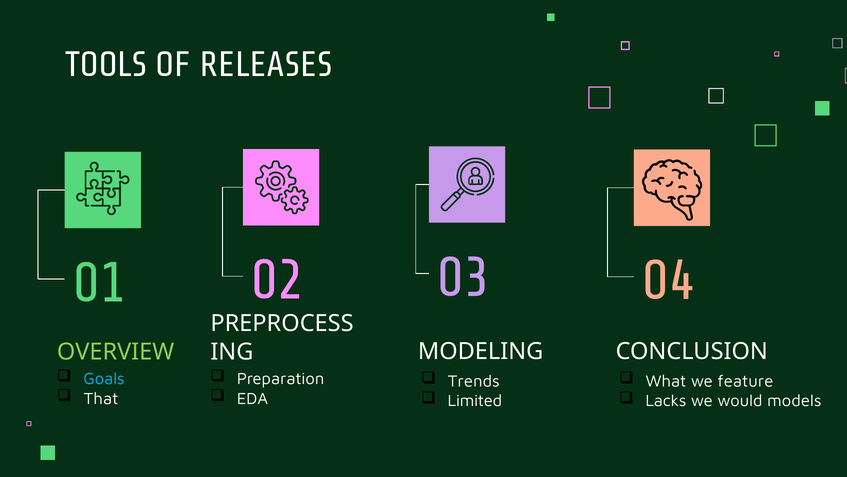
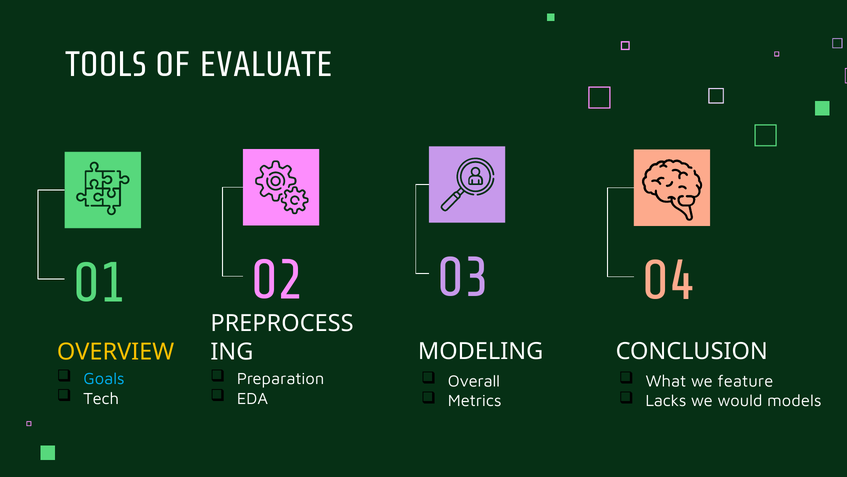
RELEASES: RELEASES -> EVALUATE
OVERVIEW colour: light green -> yellow
Trends: Trends -> Overall
That: That -> Tech
Limited: Limited -> Metrics
